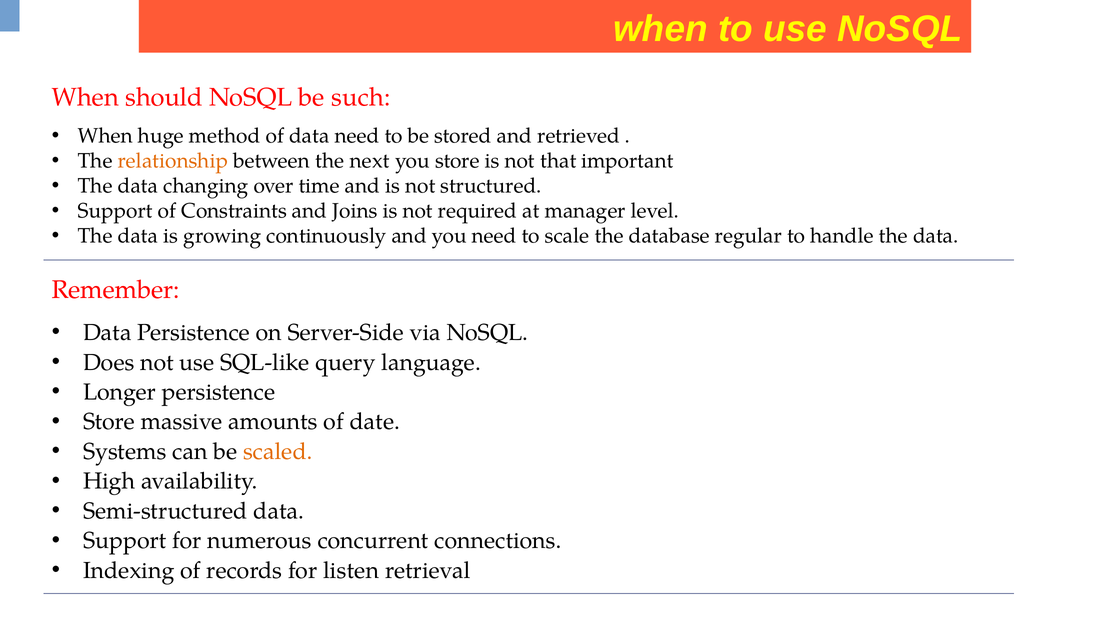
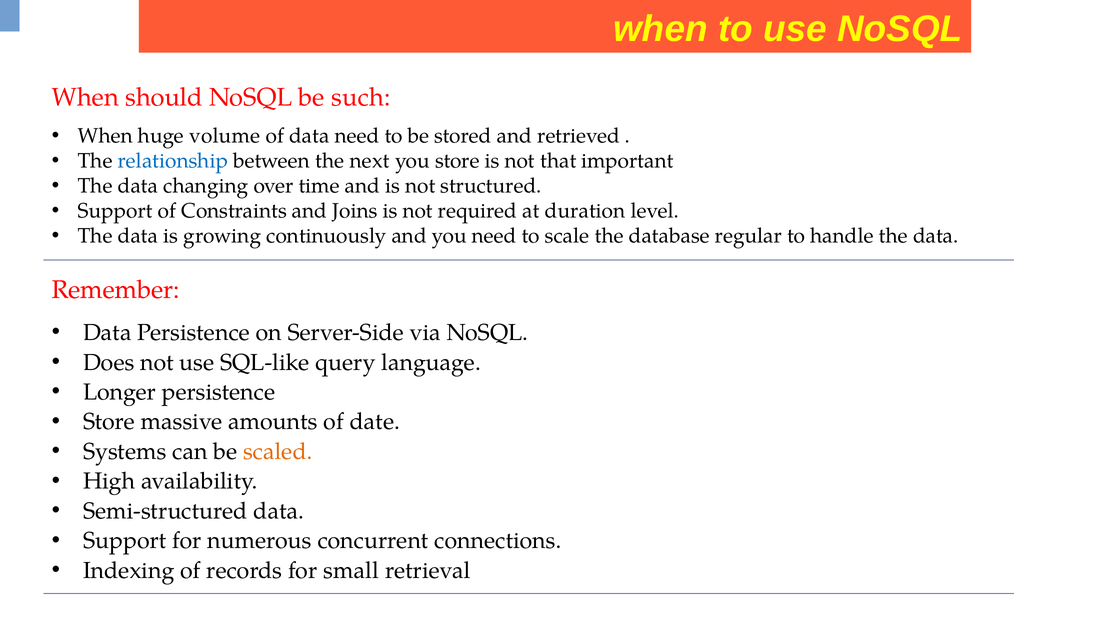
method: method -> volume
relationship colour: orange -> blue
manager: manager -> duration
listen: listen -> small
